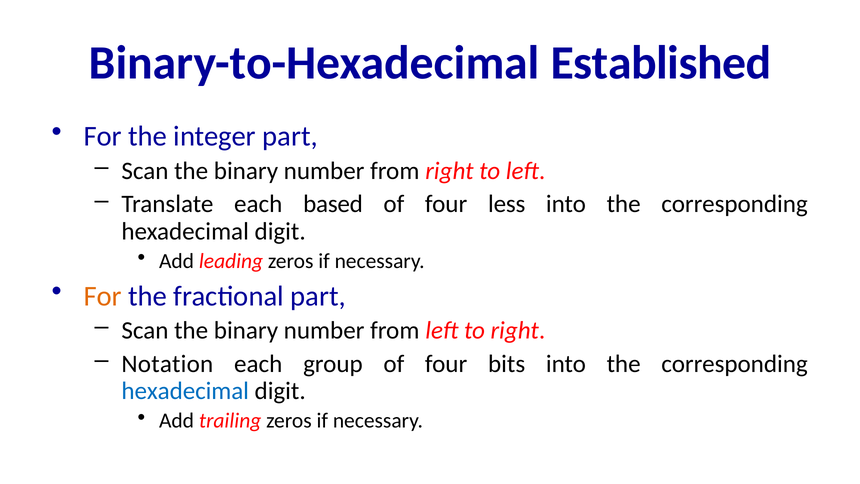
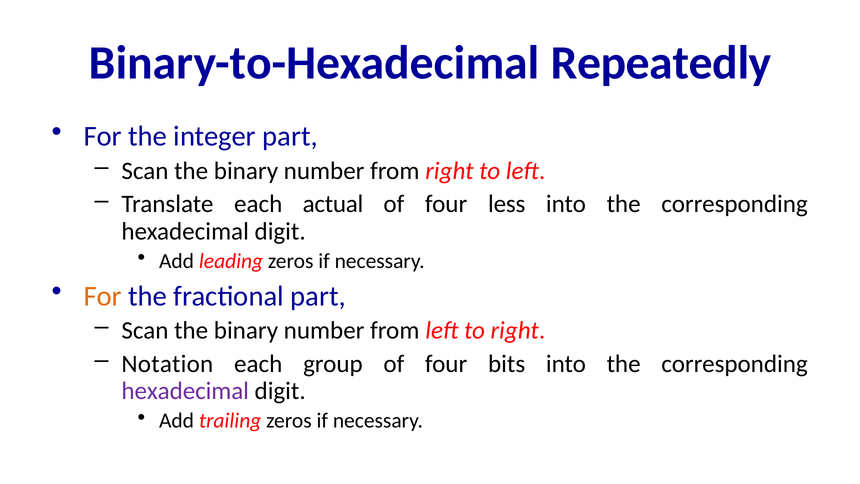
Established: Established -> Repeatedly
based: based -> actual
hexadecimal at (185, 391) colour: blue -> purple
